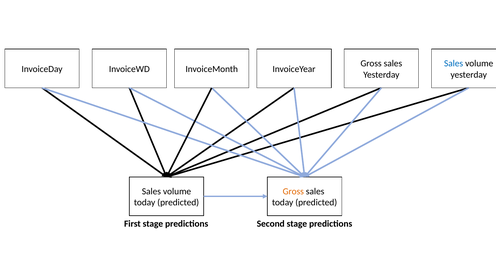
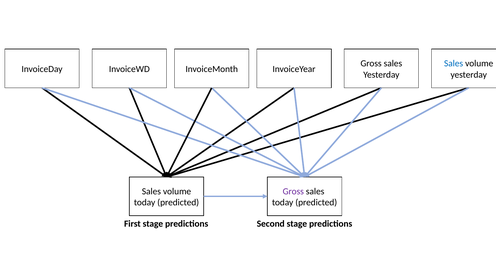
Gross at (293, 191) colour: orange -> purple
